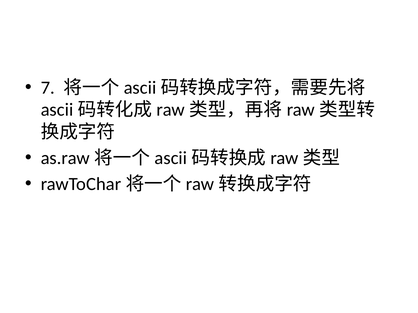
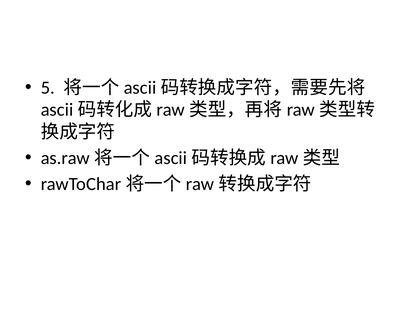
7: 7 -> 5
